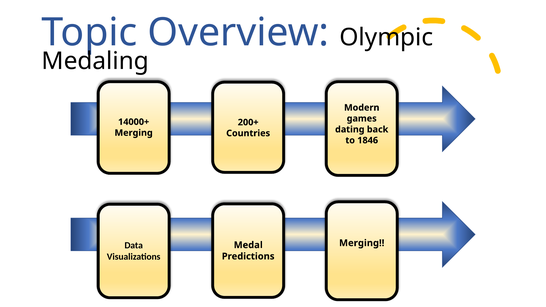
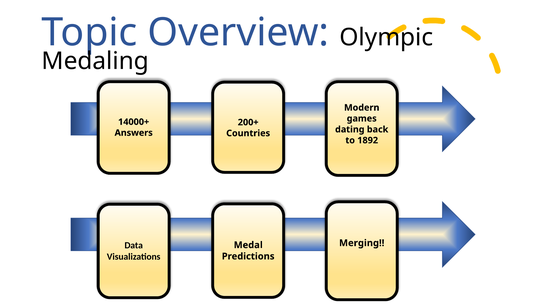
Merging at (134, 133): Merging -> Answers
1846: 1846 -> 1892
